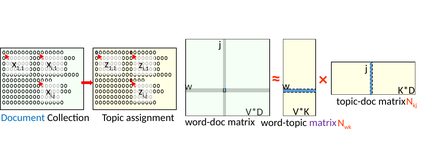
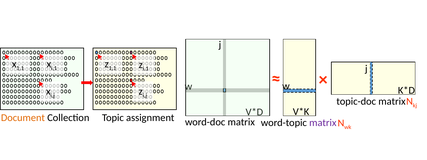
Document colour: blue -> orange
